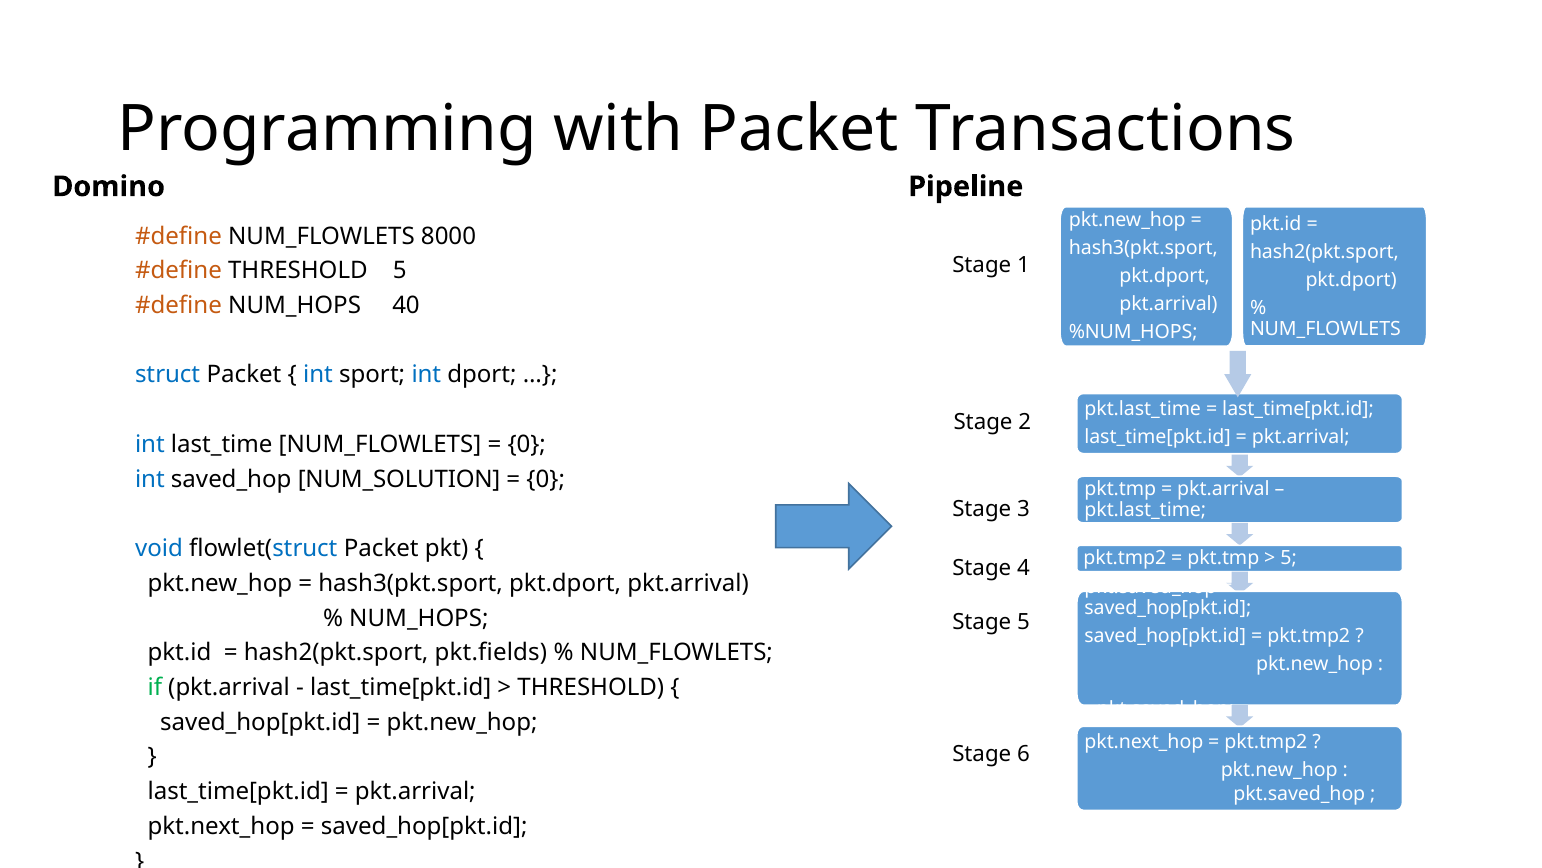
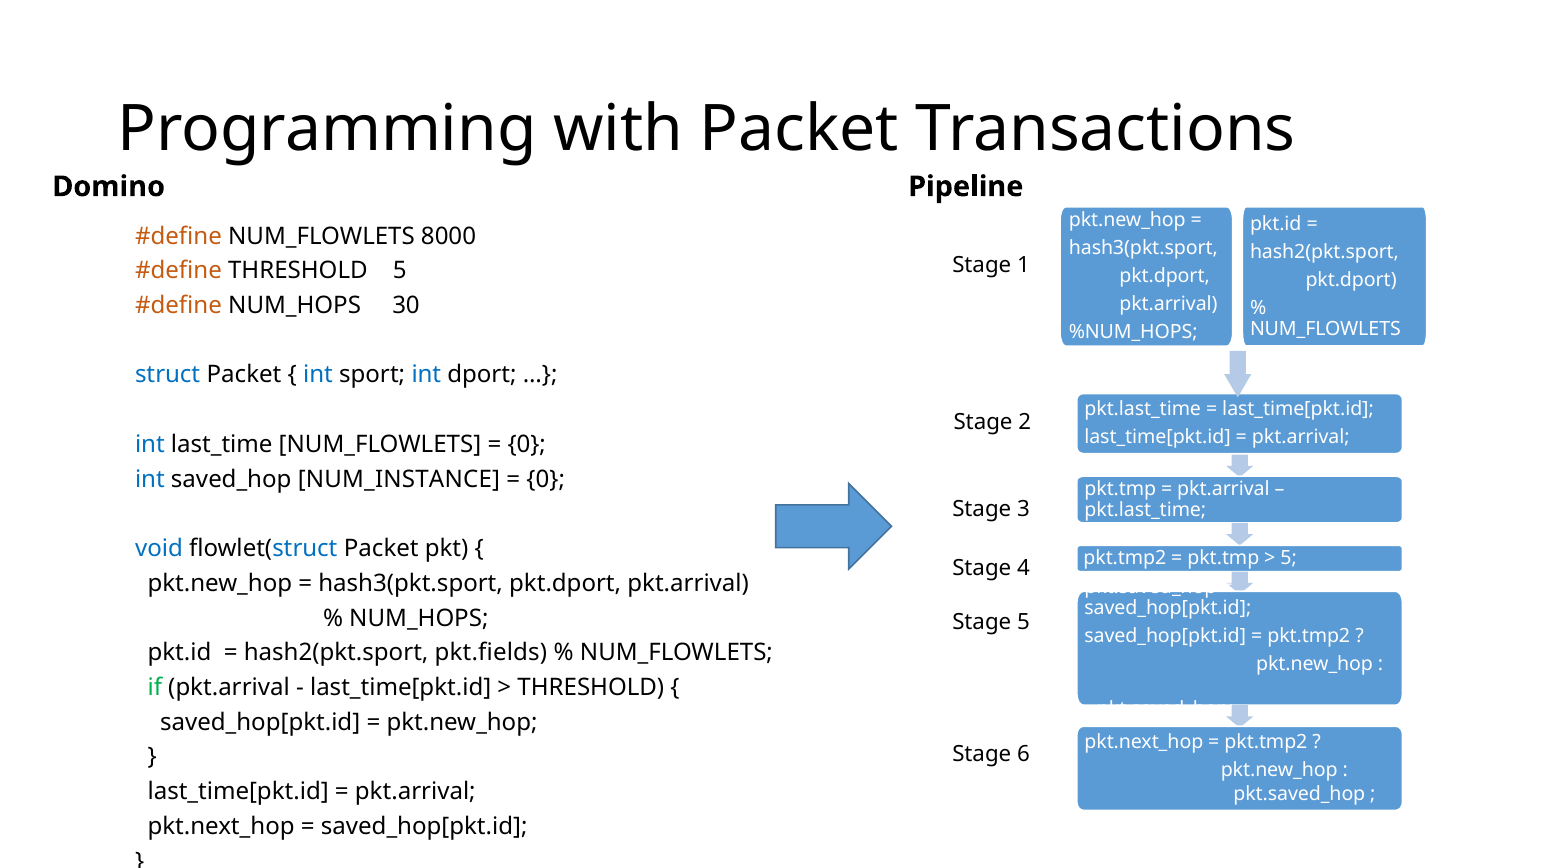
40: 40 -> 30
NUM_SOLUTION: NUM_SOLUTION -> NUM_INSTANCE
